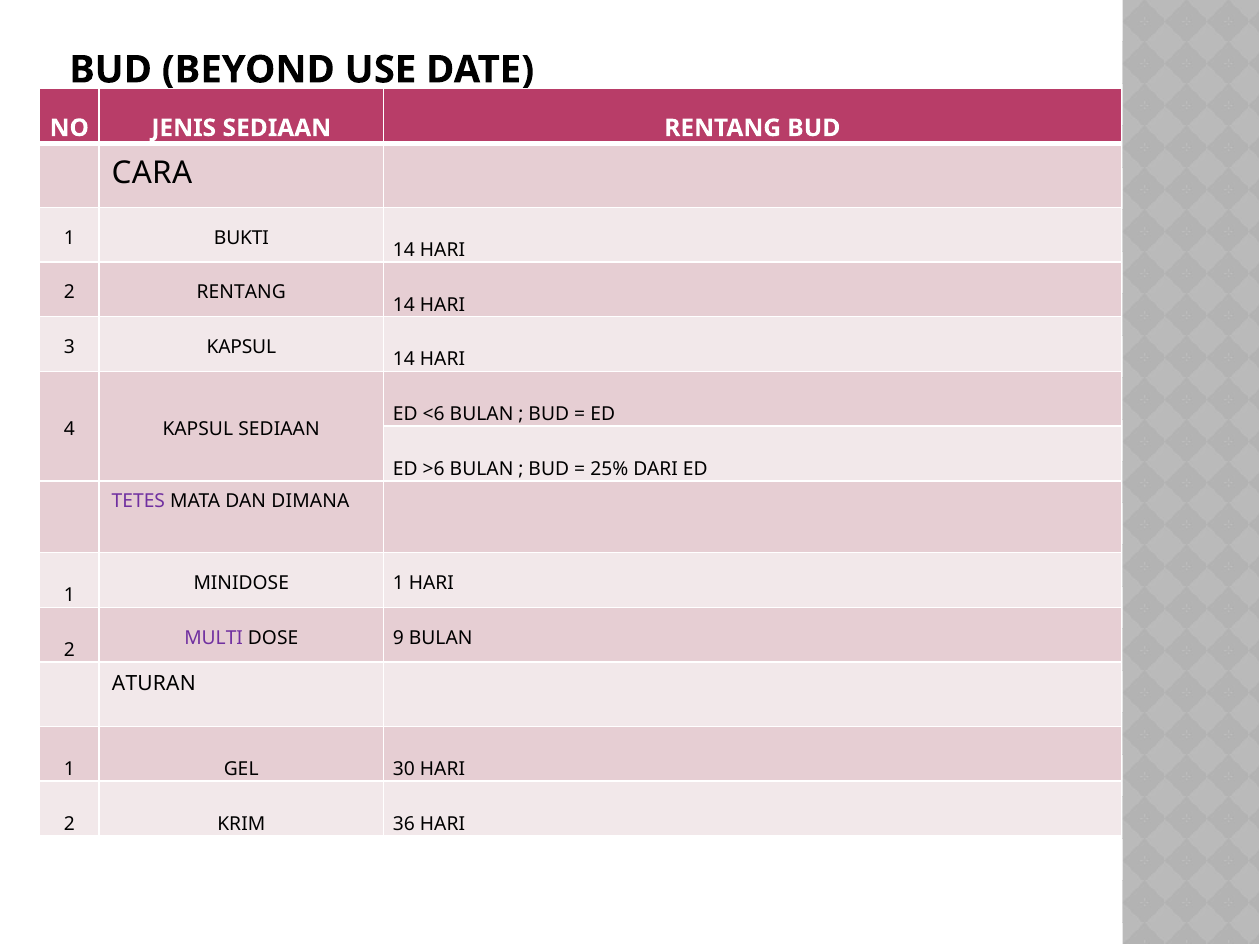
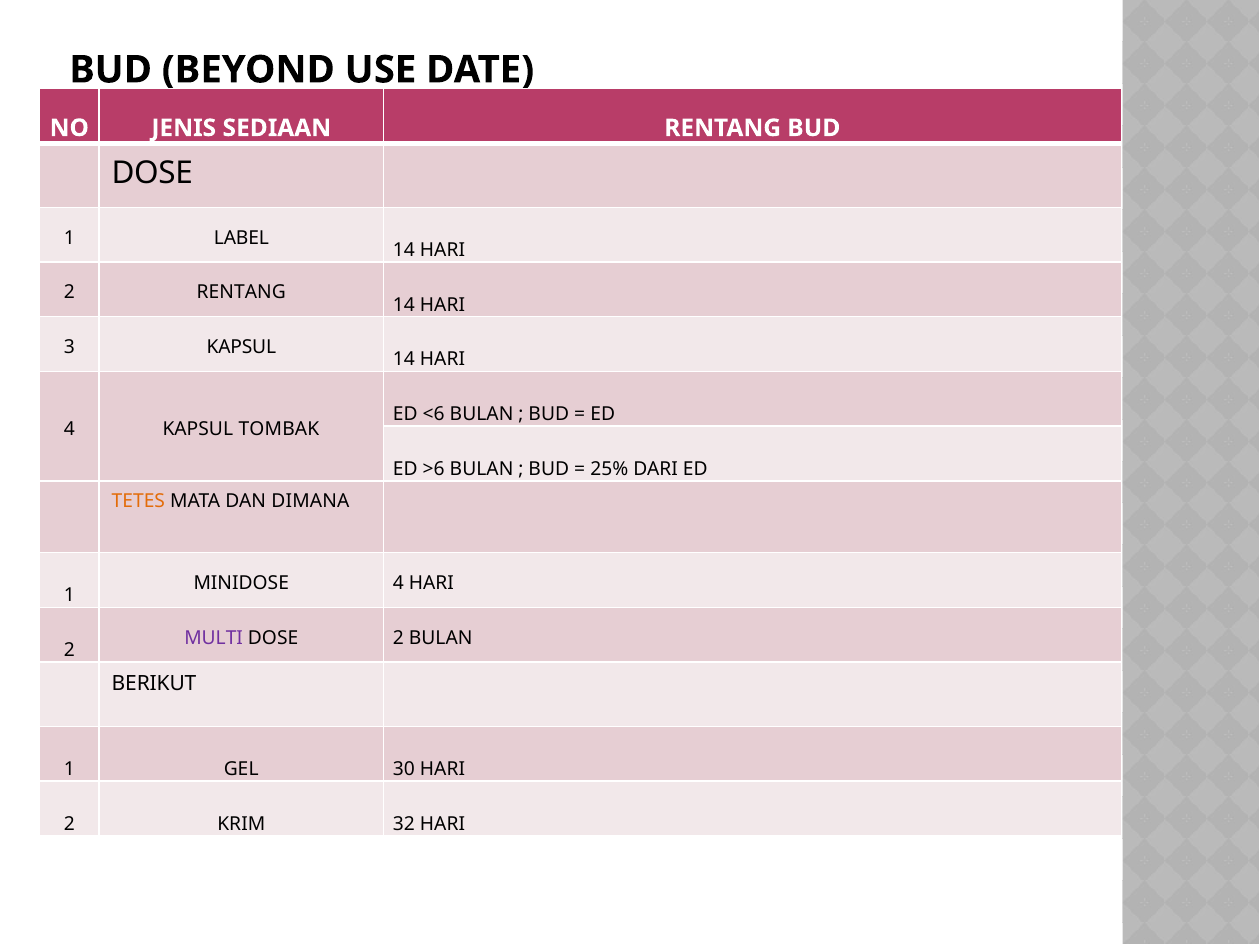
CARA at (152, 173): CARA -> DOSE
BUKTI: BUKTI -> LABEL
KAPSUL SEDIAAN: SEDIAAN -> TOMBAK
TETES colour: purple -> orange
MINIDOSE 1: 1 -> 4
DOSE 9: 9 -> 2
ATURAN: ATURAN -> BERIKUT
36: 36 -> 32
